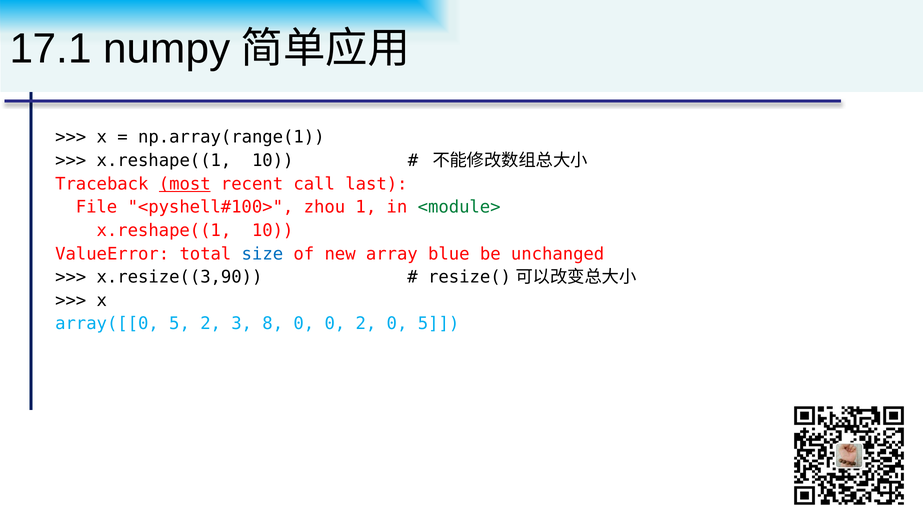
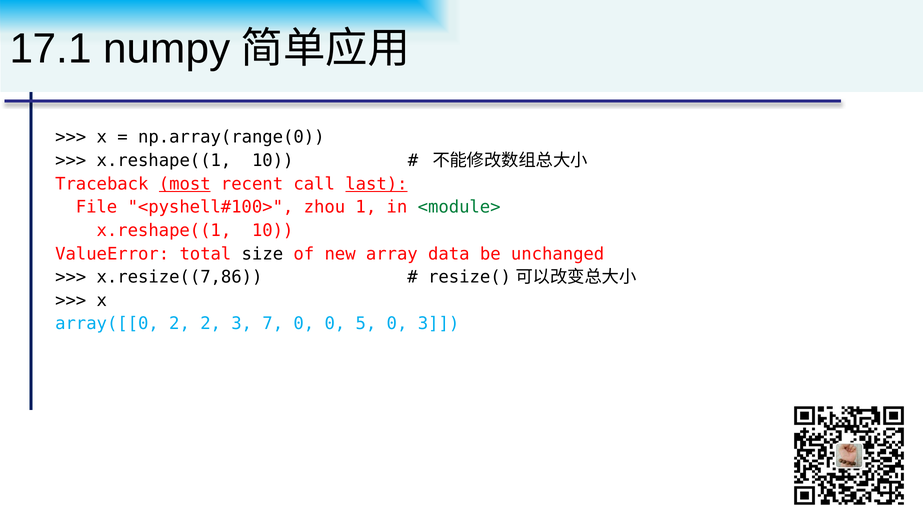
np.array(range(1: np.array(range(1 -> np.array(range(0
last underline: none -> present
size colour: blue -> black
blue: blue -> data
x.resize((3,90: x.resize((3,90 -> x.resize((7,86
array([[0 5: 5 -> 2
8: 8 -> 7
0 2: 2 -> 5
0 5: 5 -> 3
